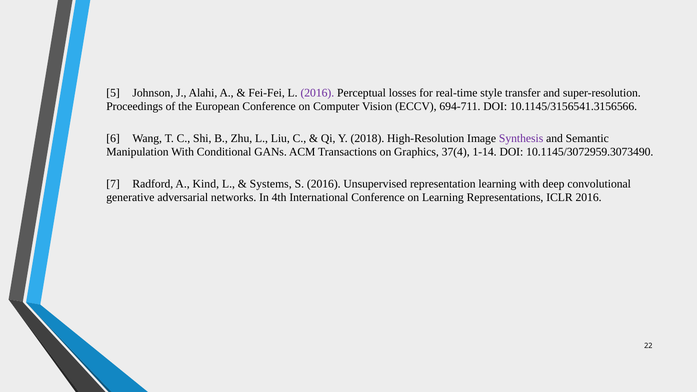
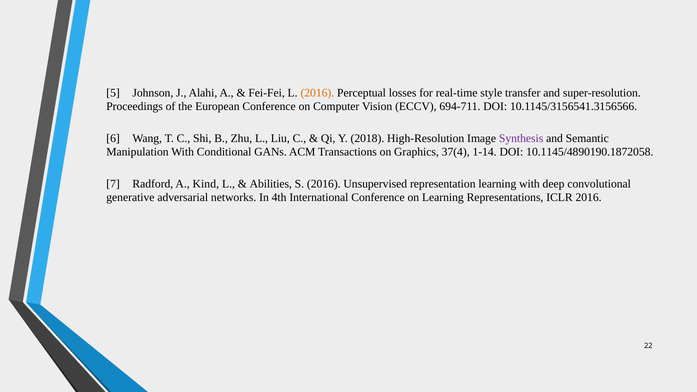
2016 at (317, 93) colour: purple -> orange
10.1145/3072959.3073490: 10.1145/3072959.3073490 -> 10.1145/4890190.1872058
Systems: Systems -> Abilities
